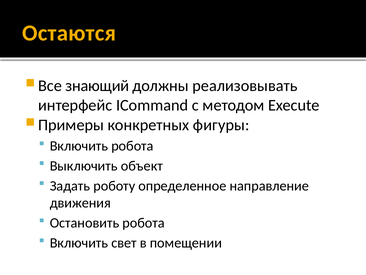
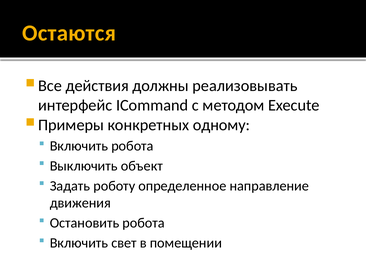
знающий: знающий -> действия
фигуры: фигуры -> одному
